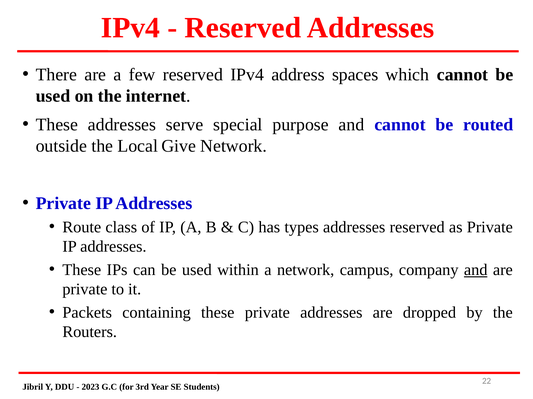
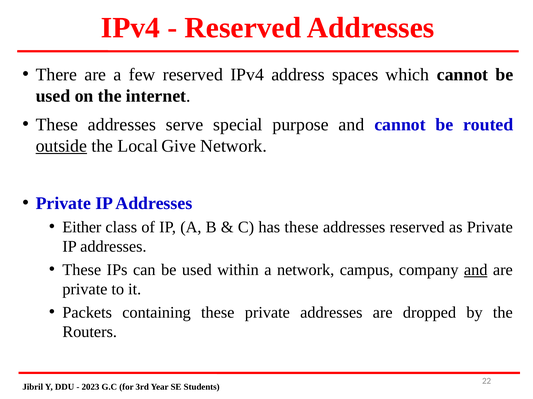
outside underline: none -> present
Route: Route -> Either
has types: types -> these
